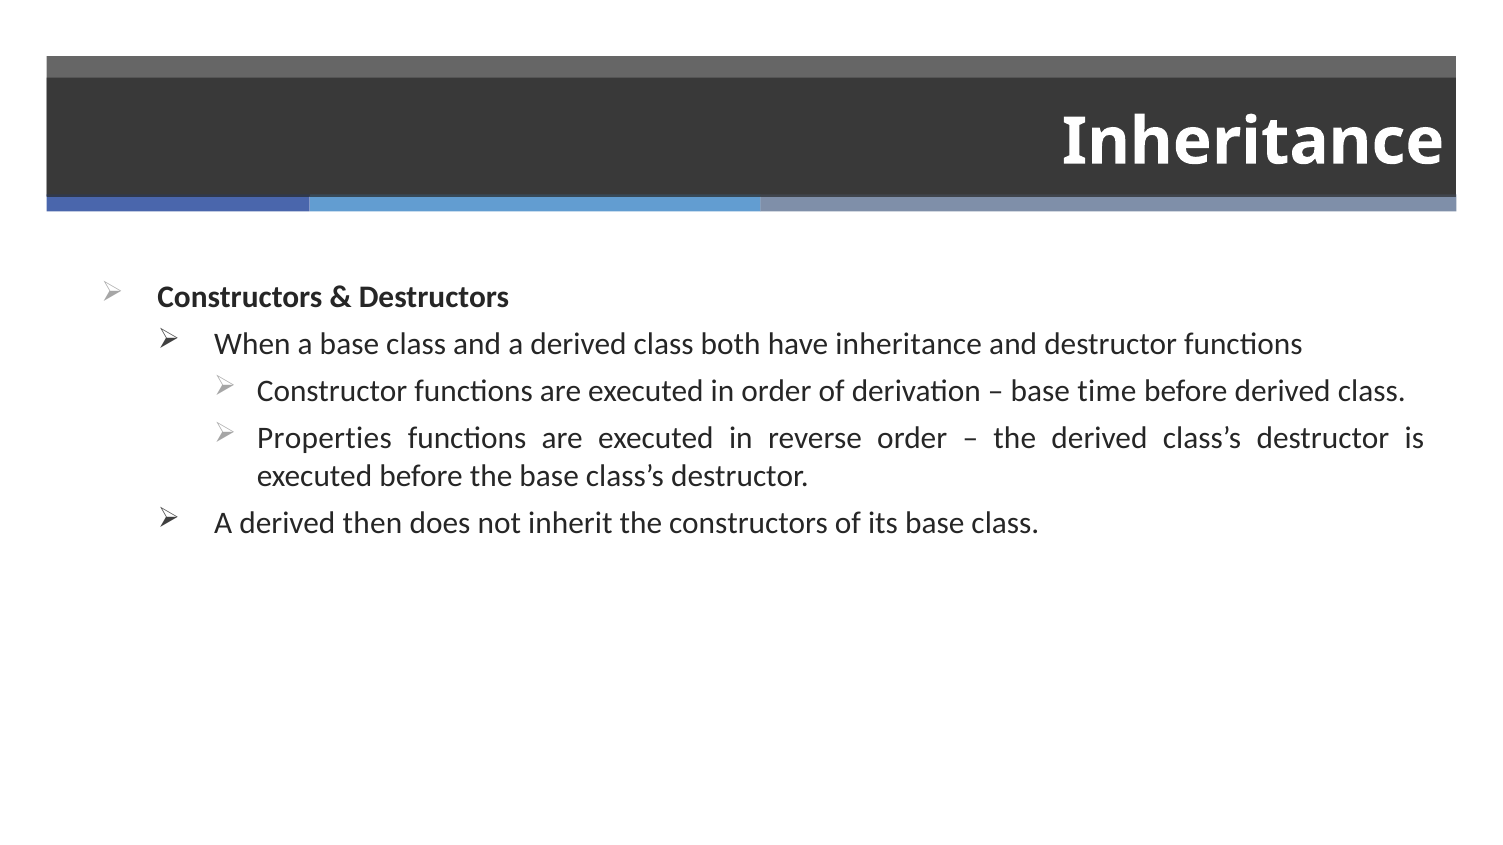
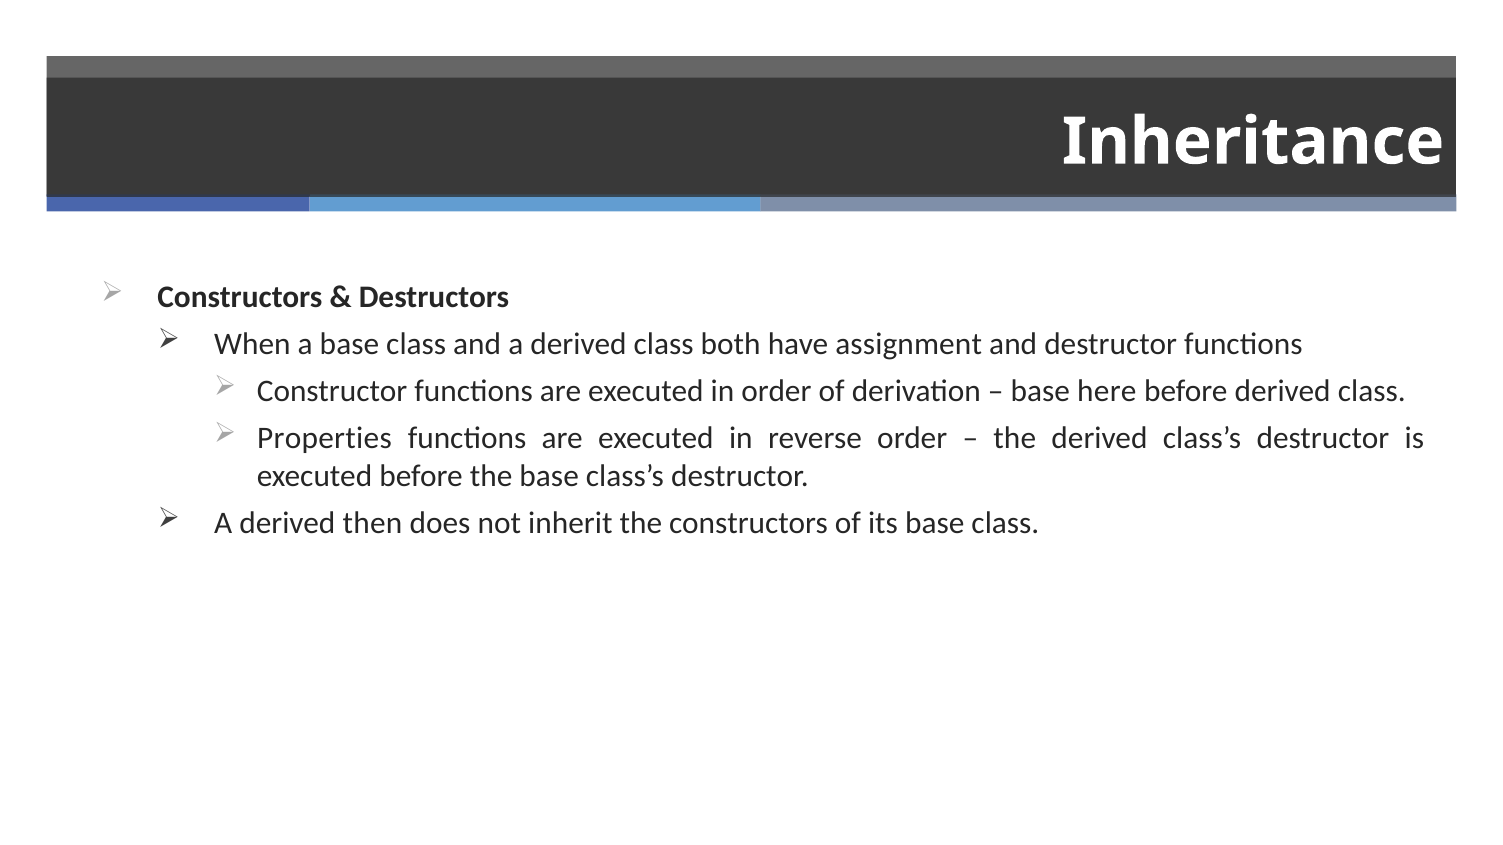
have inheritance: inheritance -> assignment
time: time -> here
